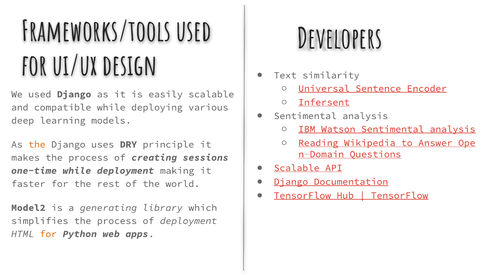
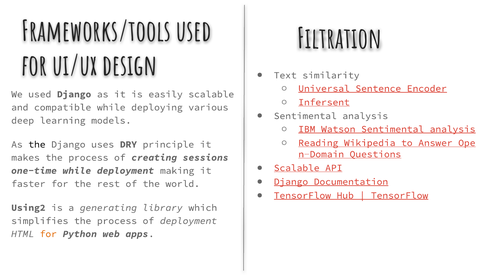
Developers: Developers -> Filtration
the at (37, 144) colour: orange -> black
Model2: Model2 -> Using2
